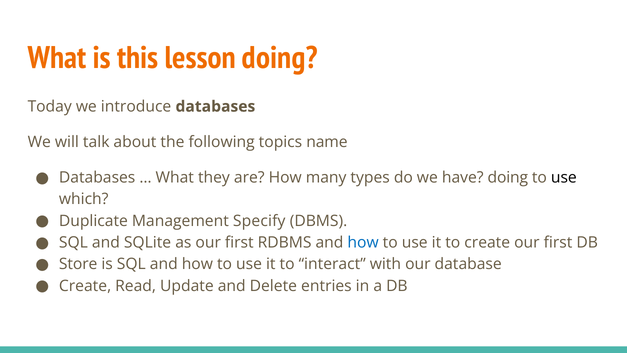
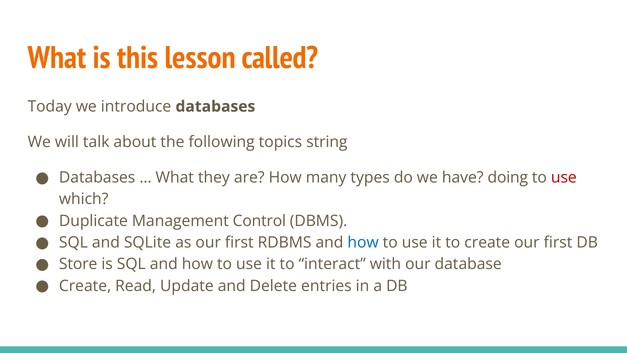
lesson doing: doing -> called
name: name -> string
use at (564, 178) colour: black -> red
Specify: Specify -> Control
